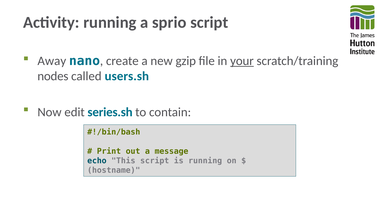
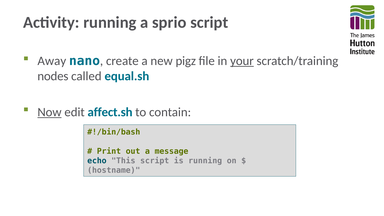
gzip: gzip -> pigz
users.sh: users.sh -> equal.sh
Now underline: none -> present
series.sh: series.sh -> affect.sh
